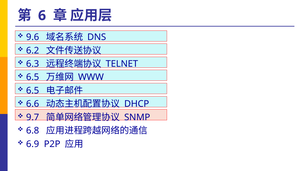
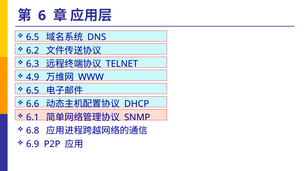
9.6 at (33, 37): 9.6 -> 6.5
6.5 at (33, 77): 6.5 -> 4.9
9.7: 9.7 -> 6.1
